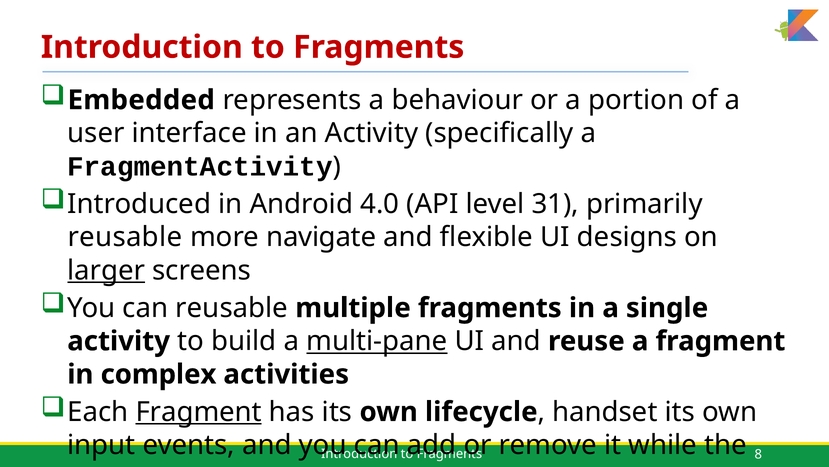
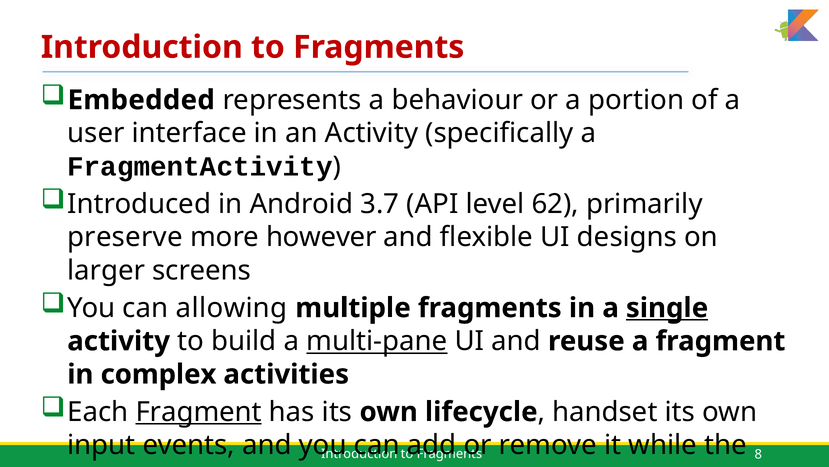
4.0: 4.0 -> 3.7
31: 31 -> 62
reusable at (125, 237): reusable -> preserve
navigate: navigate -> however
larger underline: present -> none
can reusable: reusable -> allowing
single underline: none -> present
